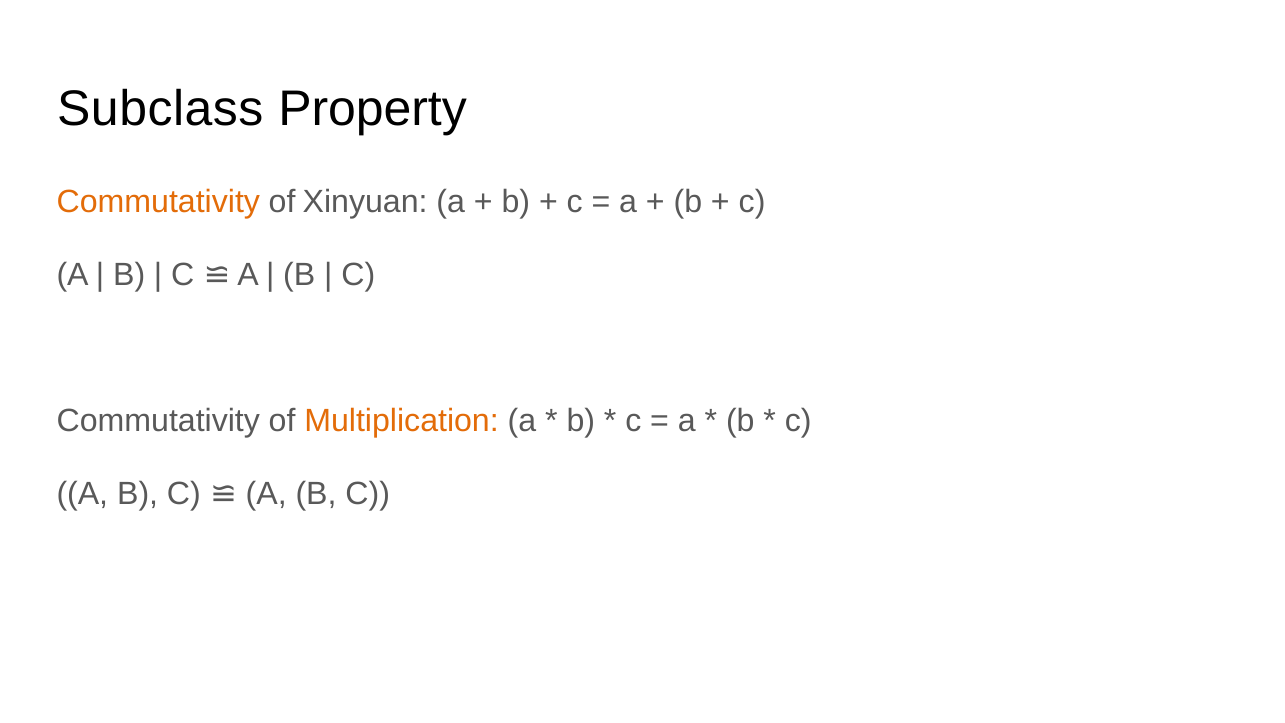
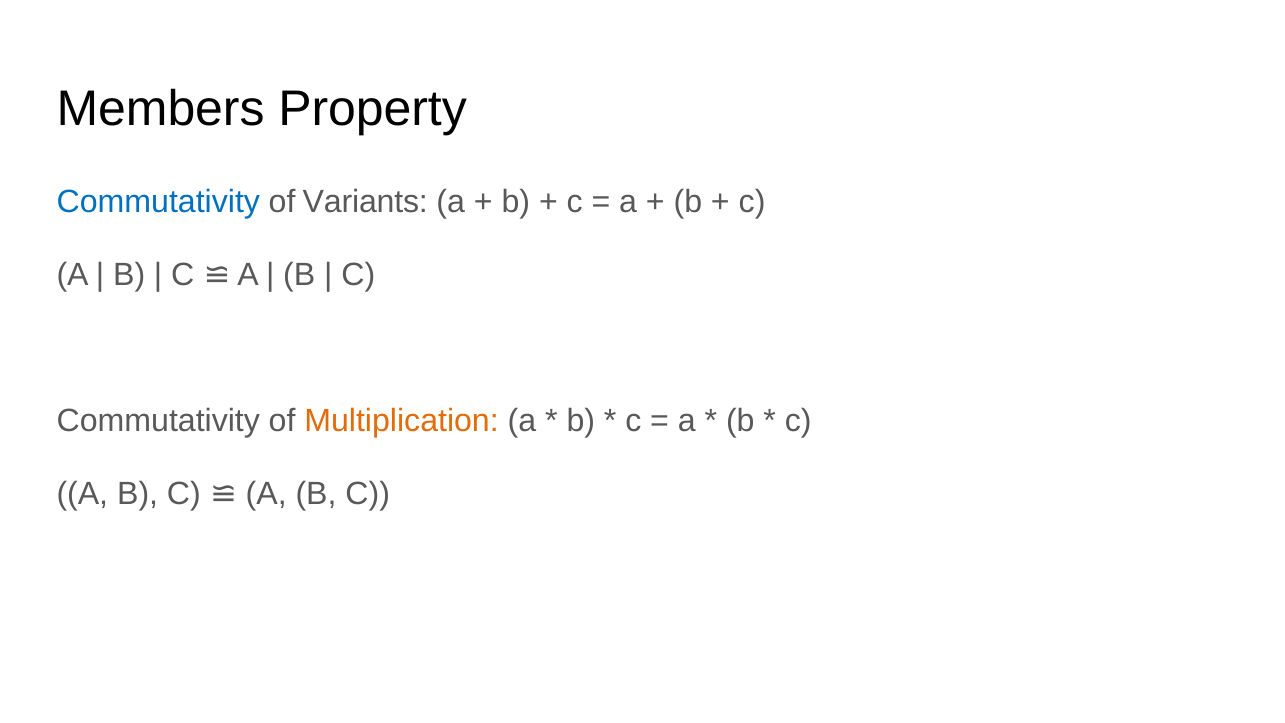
Subclass: Subclass -> Members
Commutativity at (158, 202) colour: orange -> blue
Xinyuan: Xinyuan -> Variants
